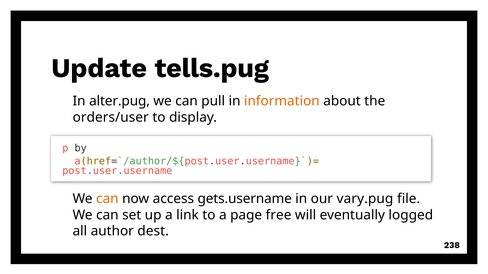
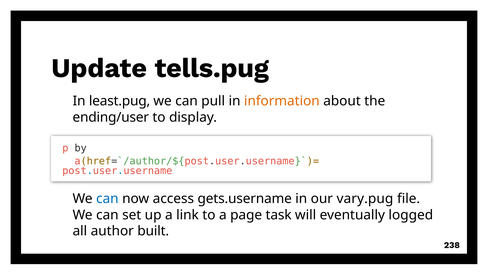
alter.pug: alter.pug -> least.pug
orders/user: orders/user -> ending/user
can at (107, 199) colour: orange -> blue
free: free -> task
dest: dest -> built
